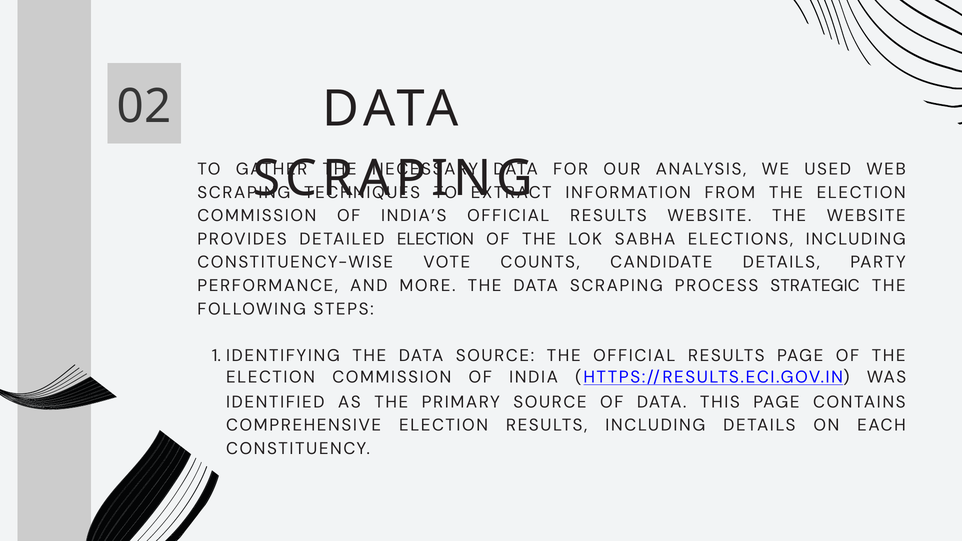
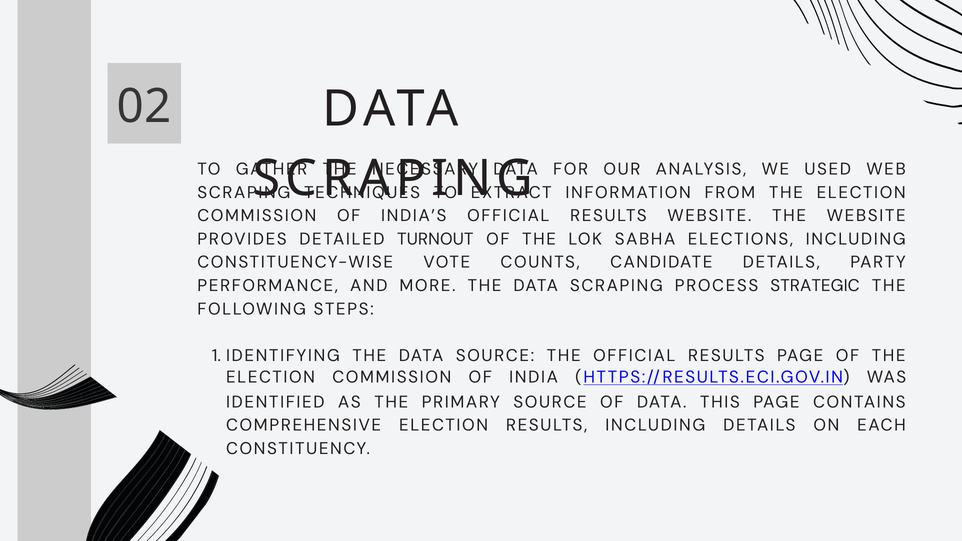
DETAILED ELECTION: ELECTION -> TURNOUT
